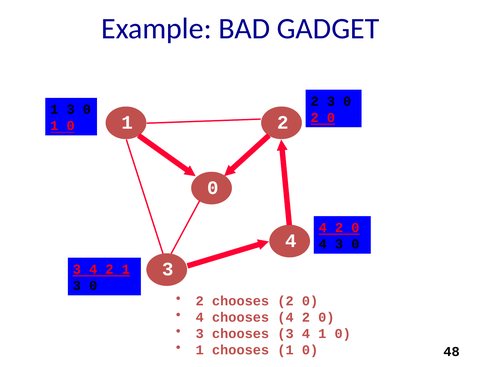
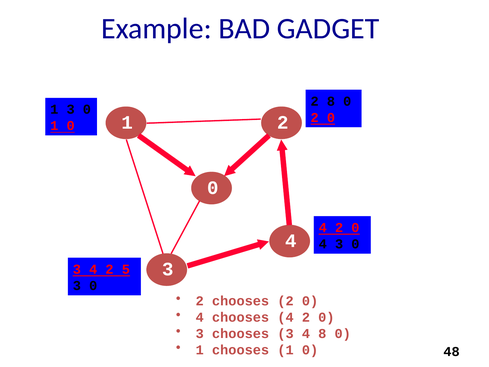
2 3: 3 -> 8
2 1: 1 -> 5
4 1: 1 -> 8
